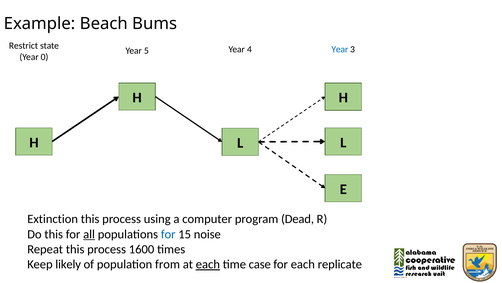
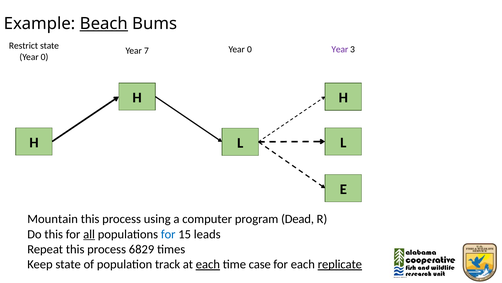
Beach underline: none -> present
4 at (249, 49): 4 -> 0
Year at (340, 49) colour: blue -> purple
5: 5 -> 7
Extinction: Extinction -> Mountain
noise: noise -> leads
1600: 1600 -> 6829
Keep likely: likely -> state
from: from -> track
replicate underline: none -> present
